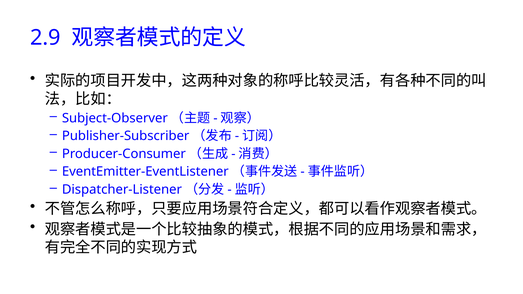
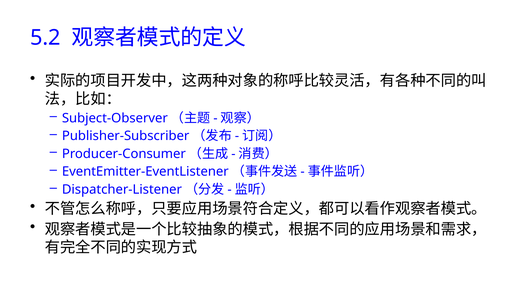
2.9: 2.9 -> 5.2
